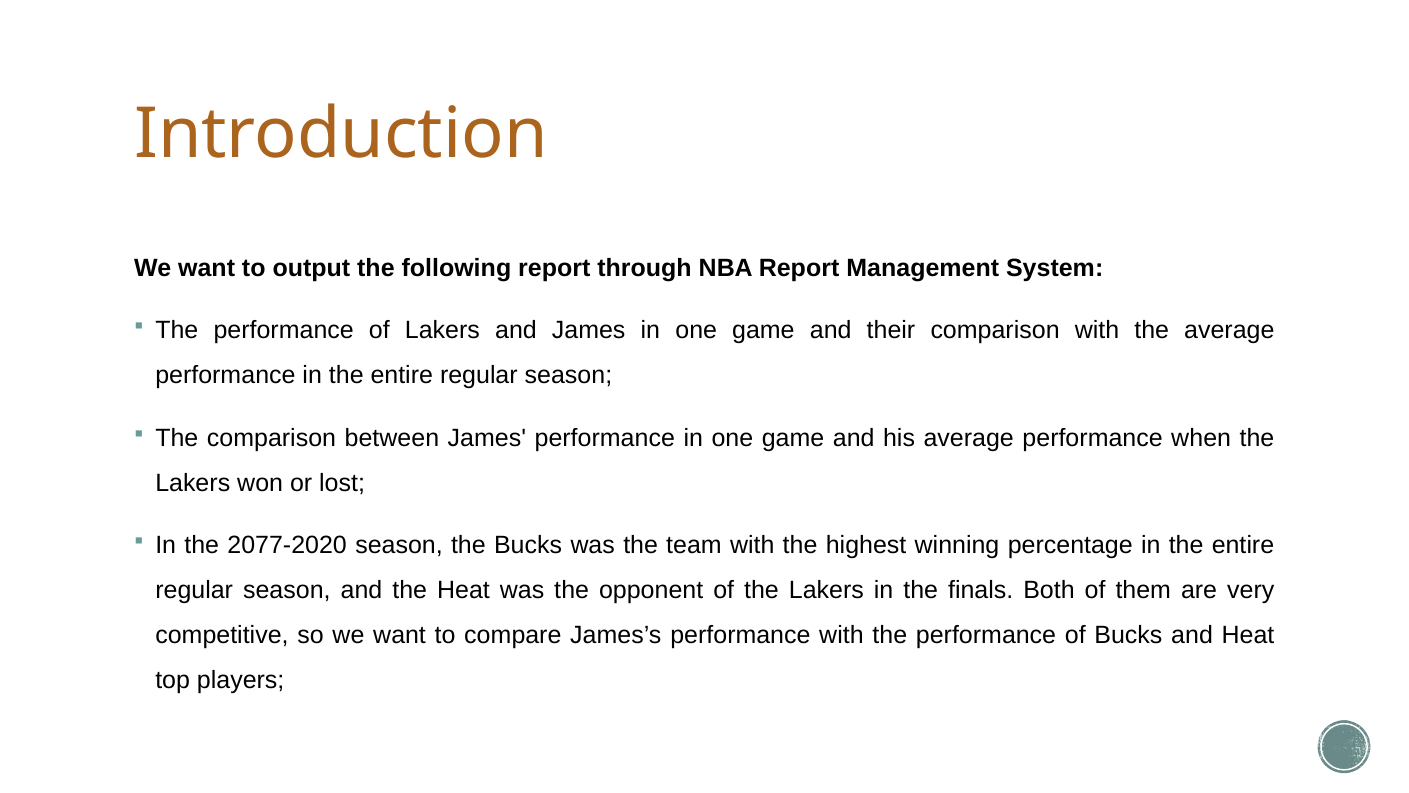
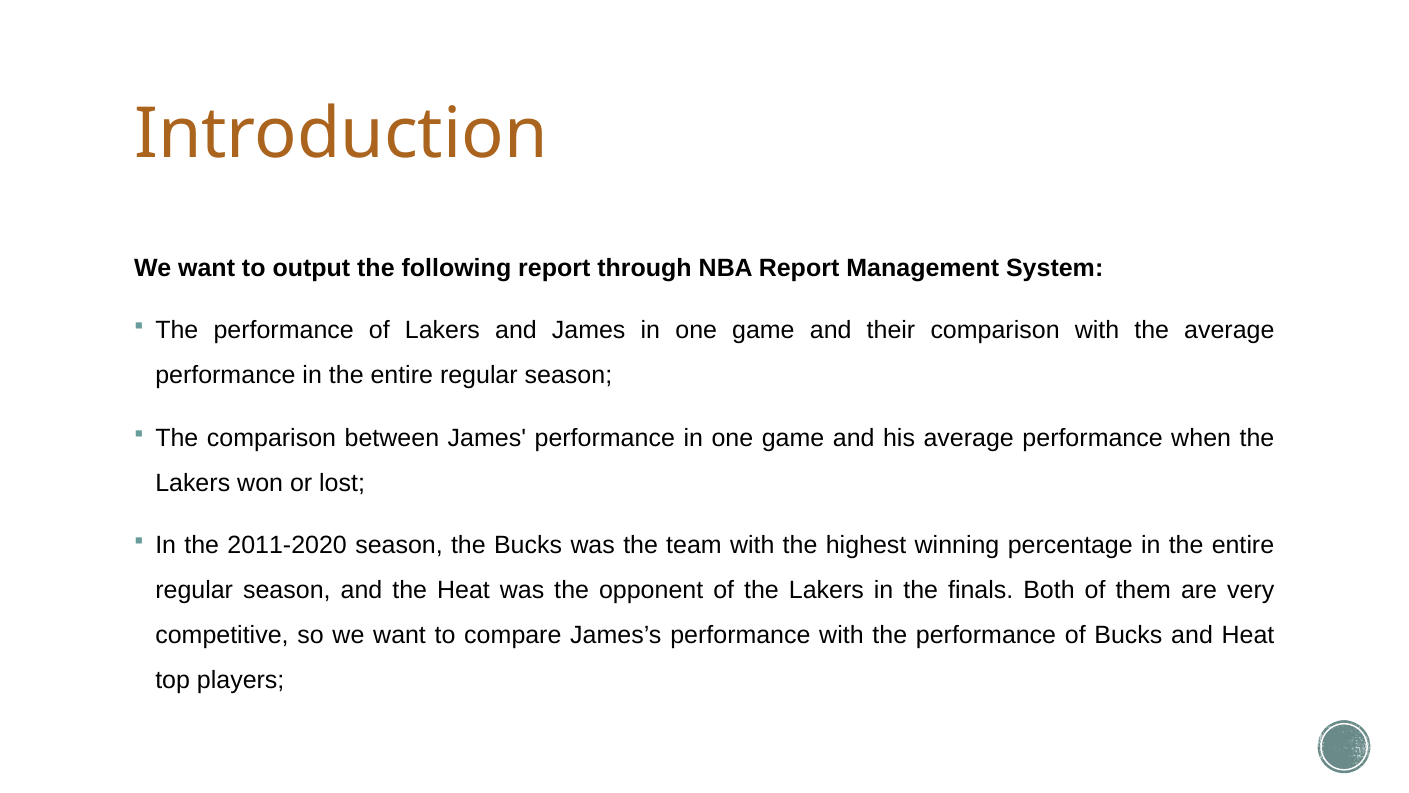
2077-2020: 2077-2020 -> 2011-2020
